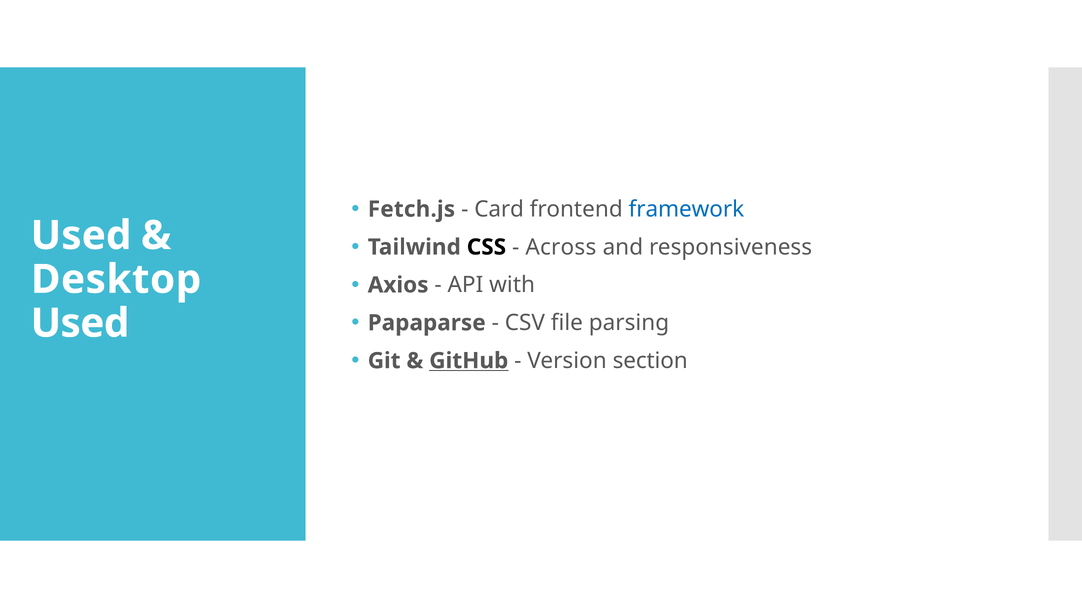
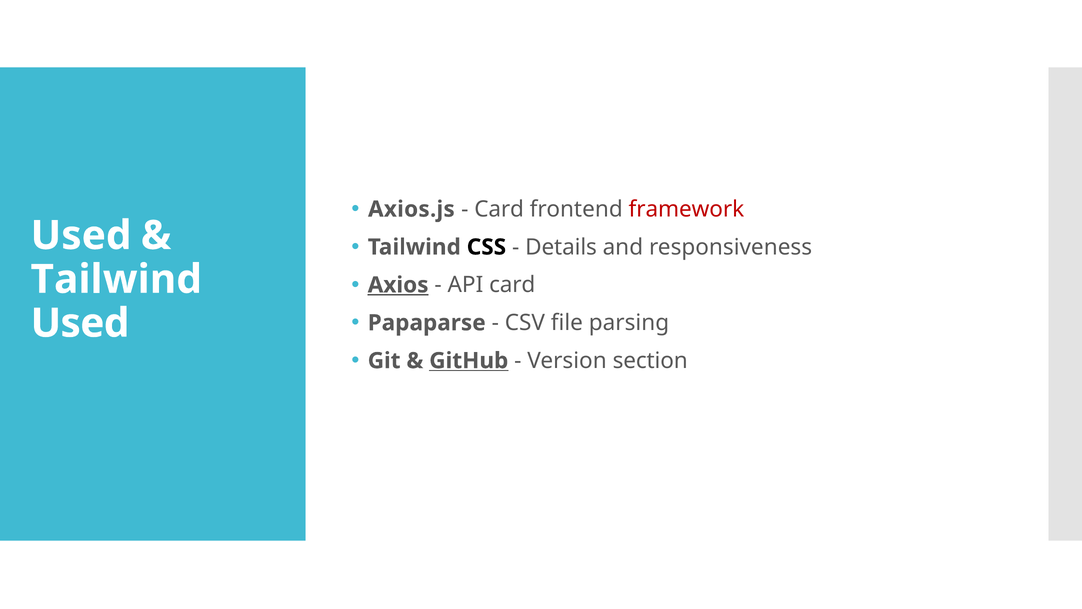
Fetch.js: Fetch.js -> Axios.js
framework colour: blue -> red
Across: Across -> Details
Desktop at (116, 279): Desktop -> Tailwind
Axios underline: none -> present
API with: with -> card
